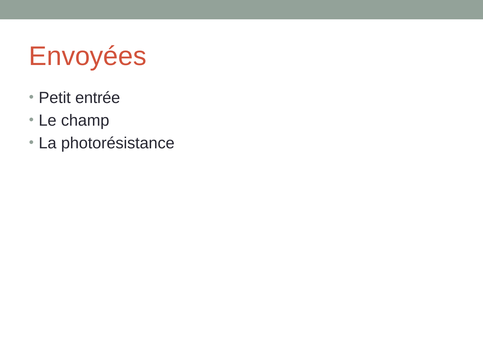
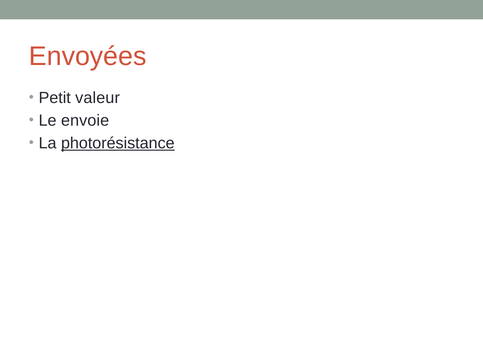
entrée: entrée -> valeur
champ: champ -> envoie
photorésistance underline: none -> present
